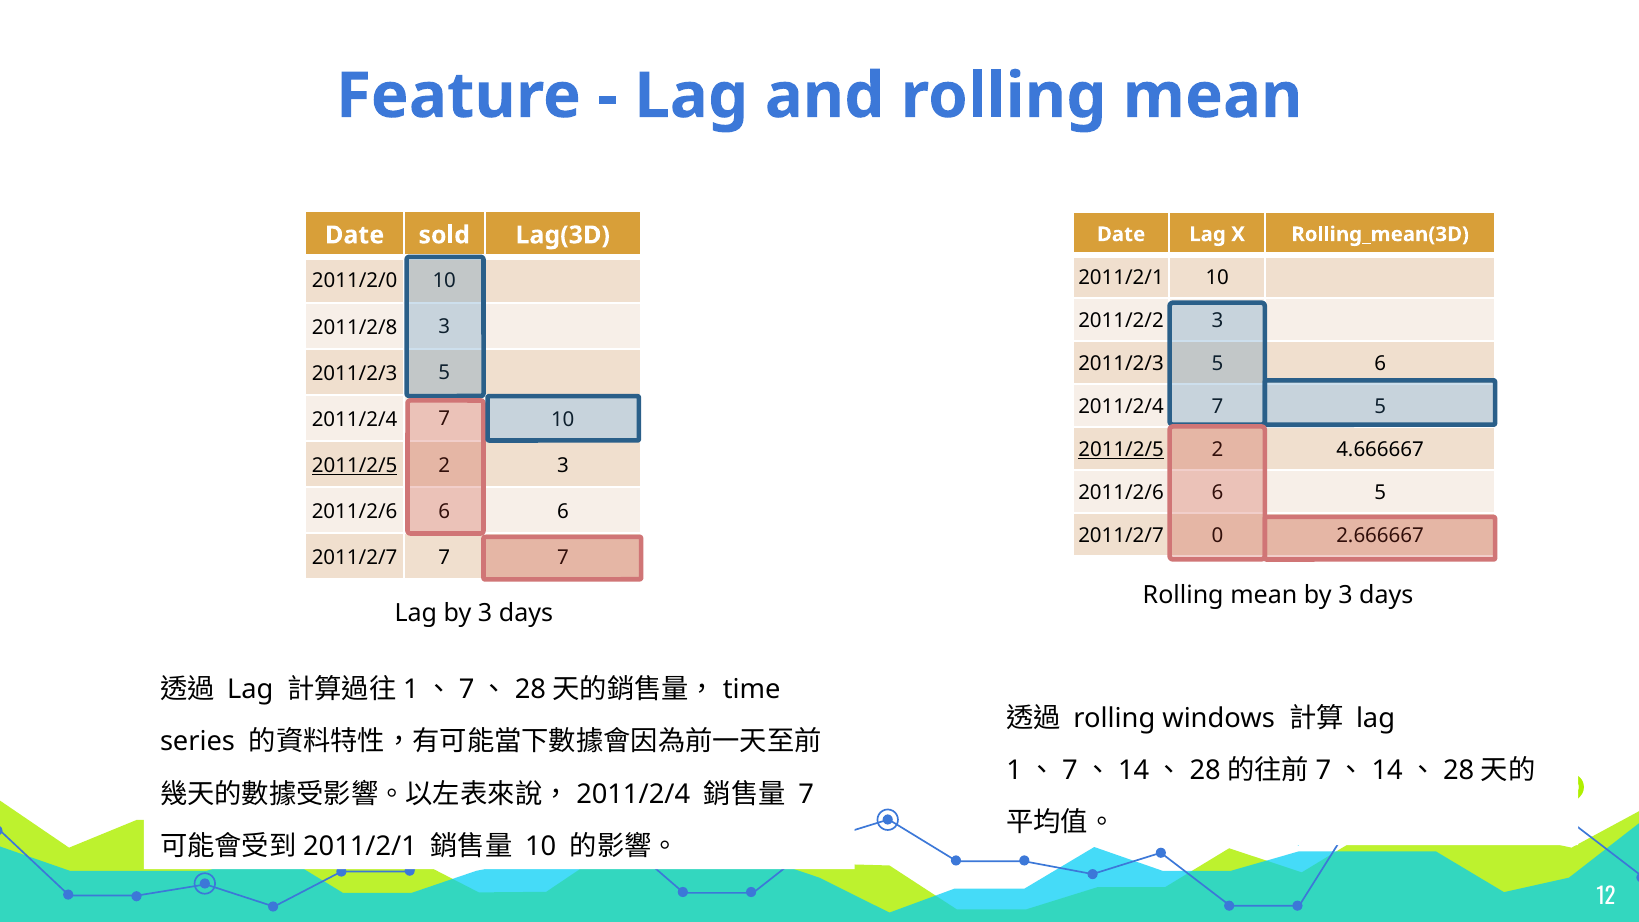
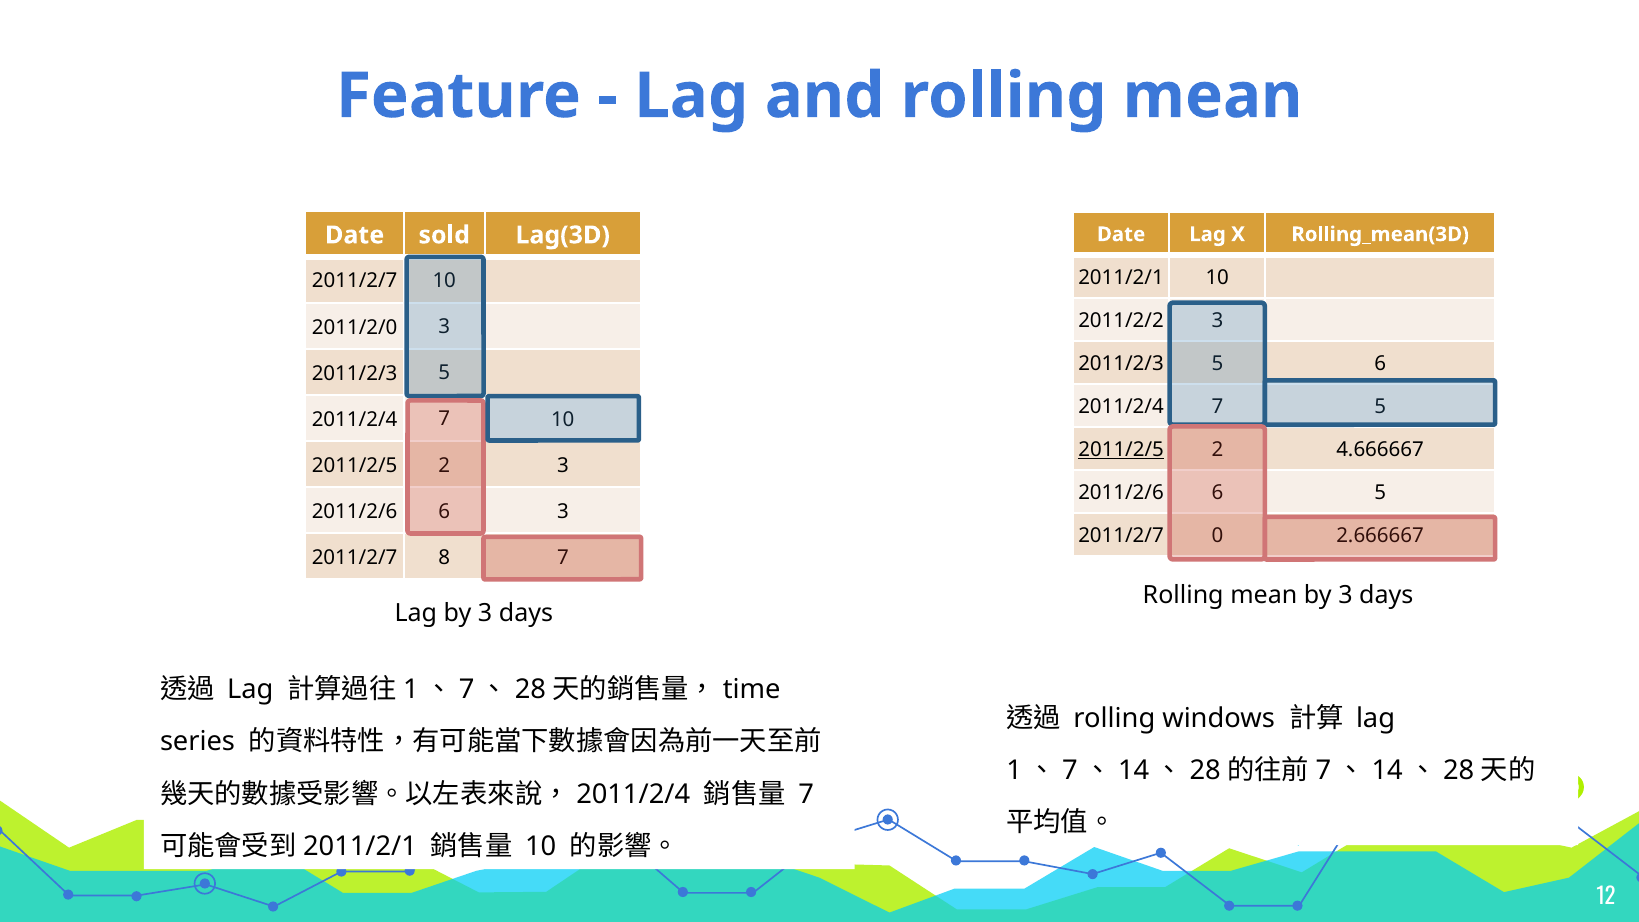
2011/2/0 at (355, 281): 2011/2/0 -> 2011/2/7
2011/2/8: 2011/2/8 -> 2011/2/0
2011/2/5 at (355, 465) underline: present -> none
6 at (563, 512): 6 -> 3
2011/2/7 7: 7 -> 8
